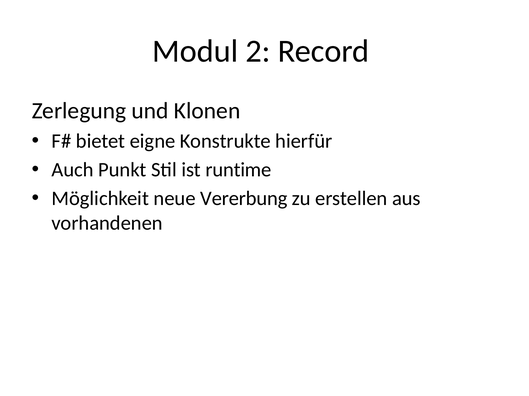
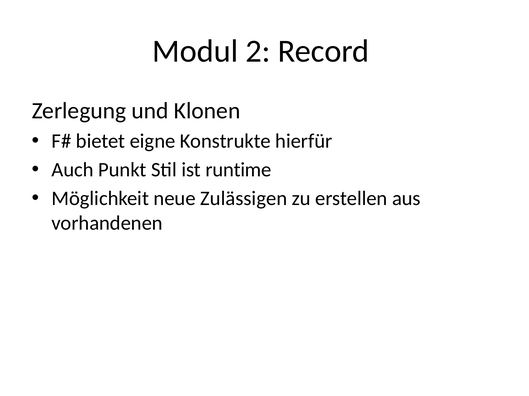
Vererbung: Vererbung -> Zulässigen
